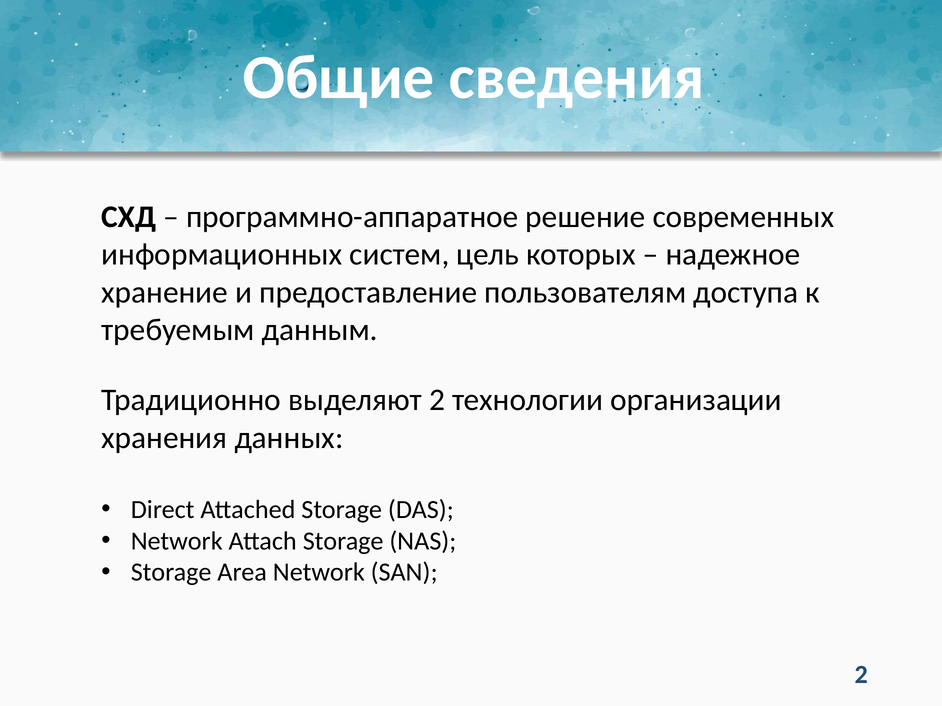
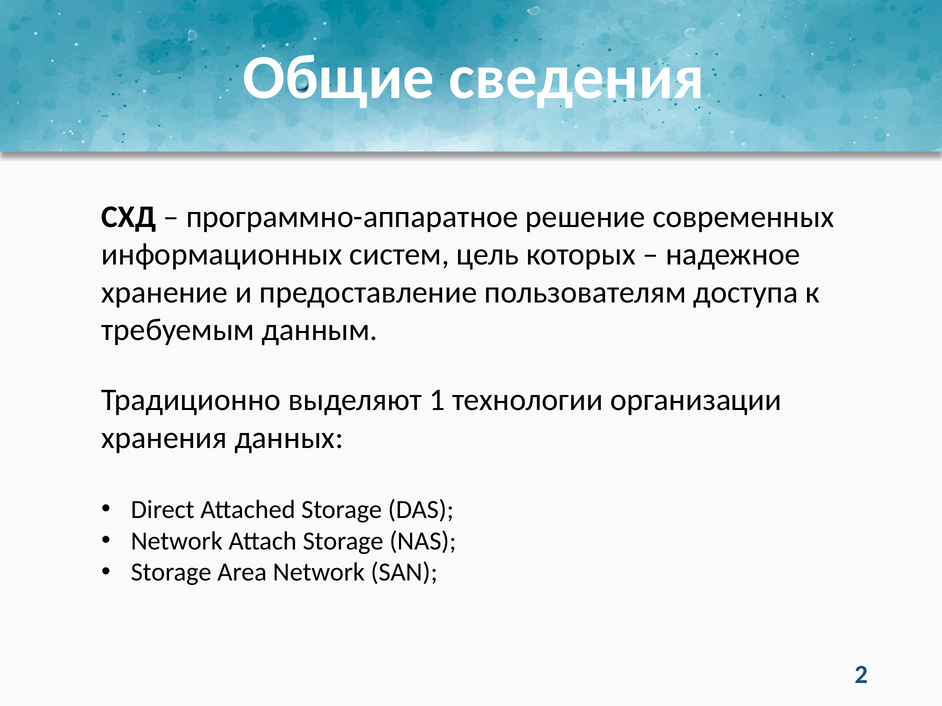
выделяют 2: 2 -> 1
